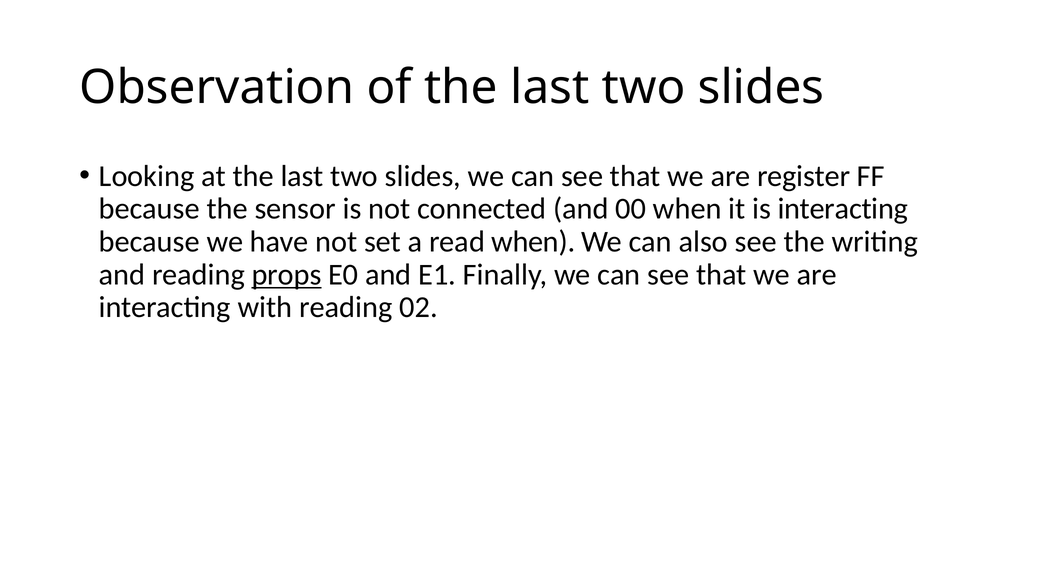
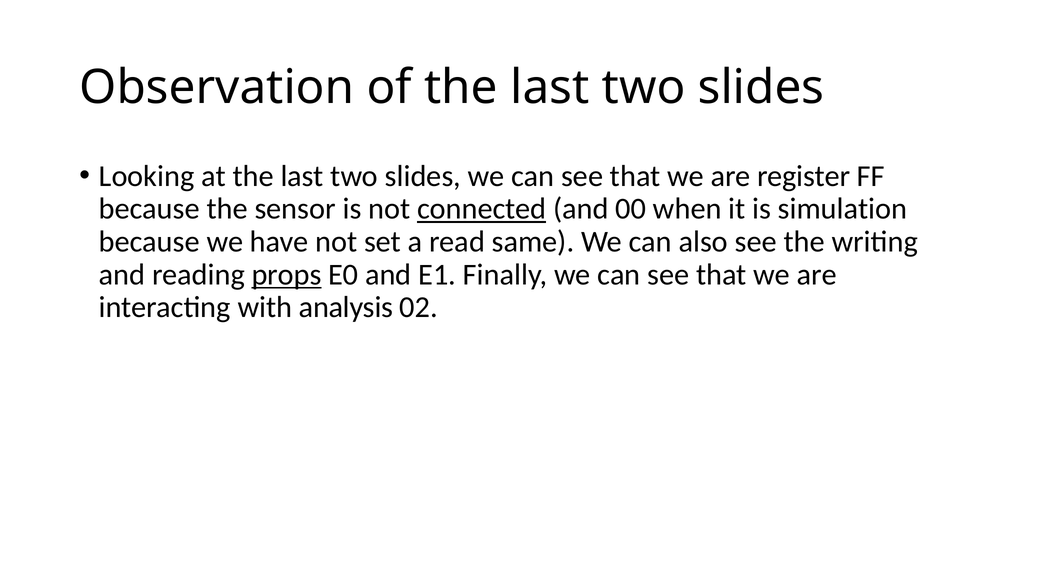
connected underline: none -> present
is interacting: interacting -> simulation
read when: when -> same
with reading: reading -> analysis
